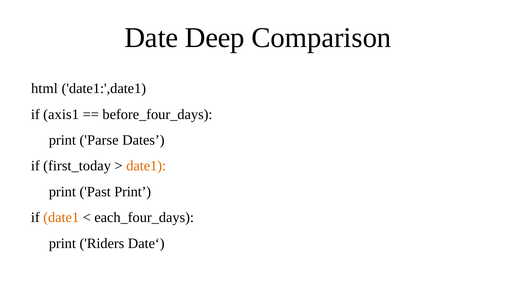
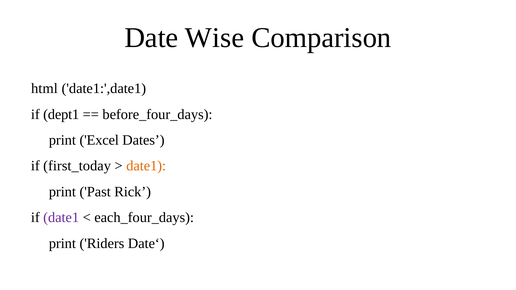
Deep: Deep -> Wise
axis1: axis1 -> dept1
Parse: Parse -> Excel
Past Print: Print -> Rick
date1 at (61, 218) colour: orange -> purple
